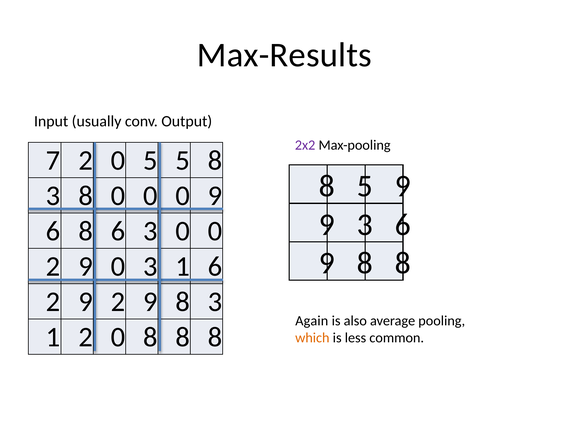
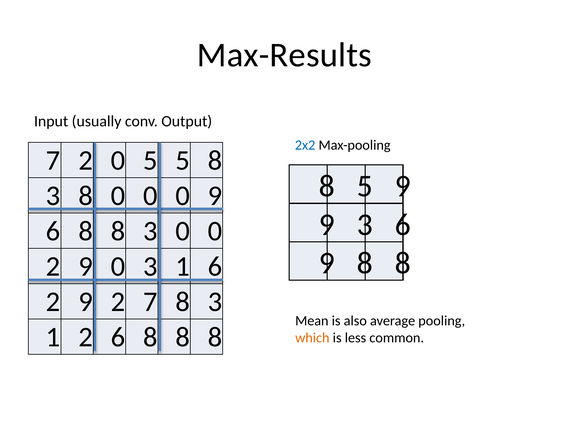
2x2 colour: purple -> blue
6 at (118, 231): 6 -> 8
9 at (150, 302): 9 -> 7
Again: Again -> Mean
0 at (118, 337): 0 -> 6
